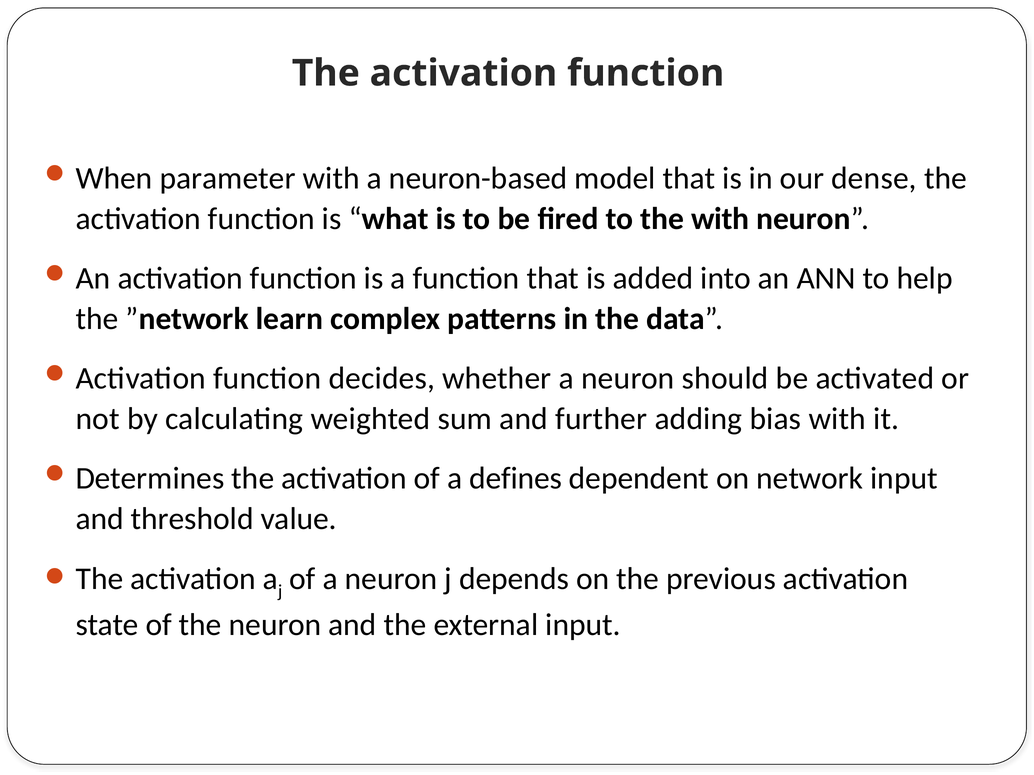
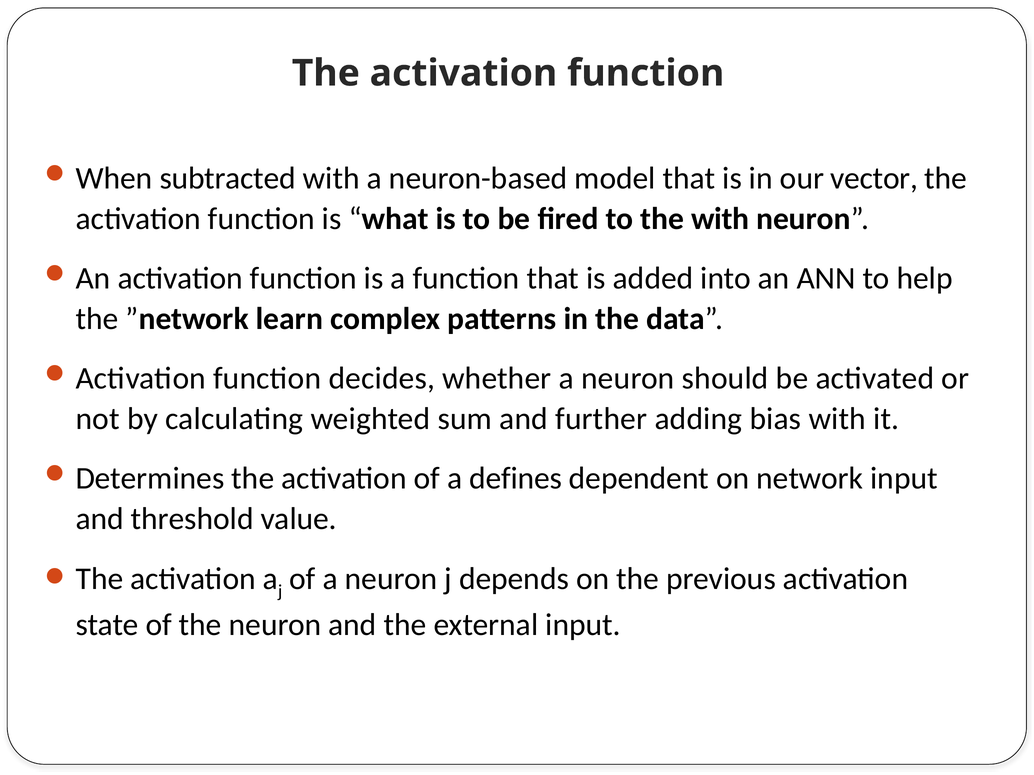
parameter: parameter -> subtracted
dense: dense -> vector
